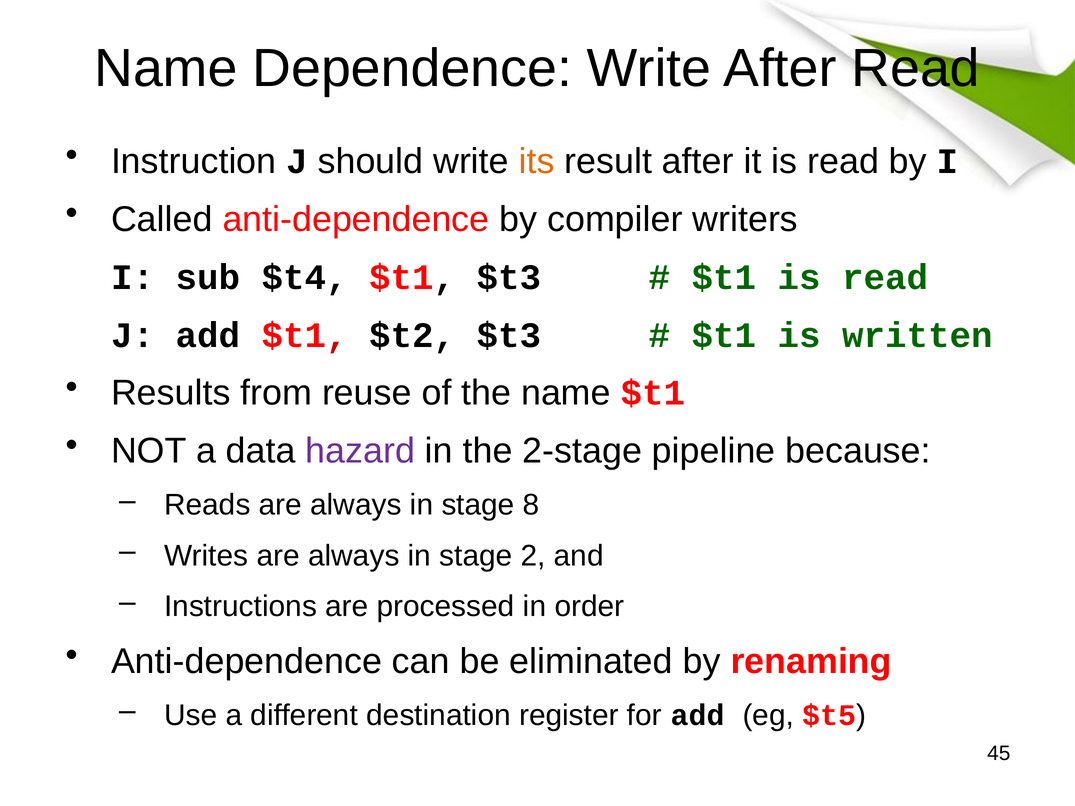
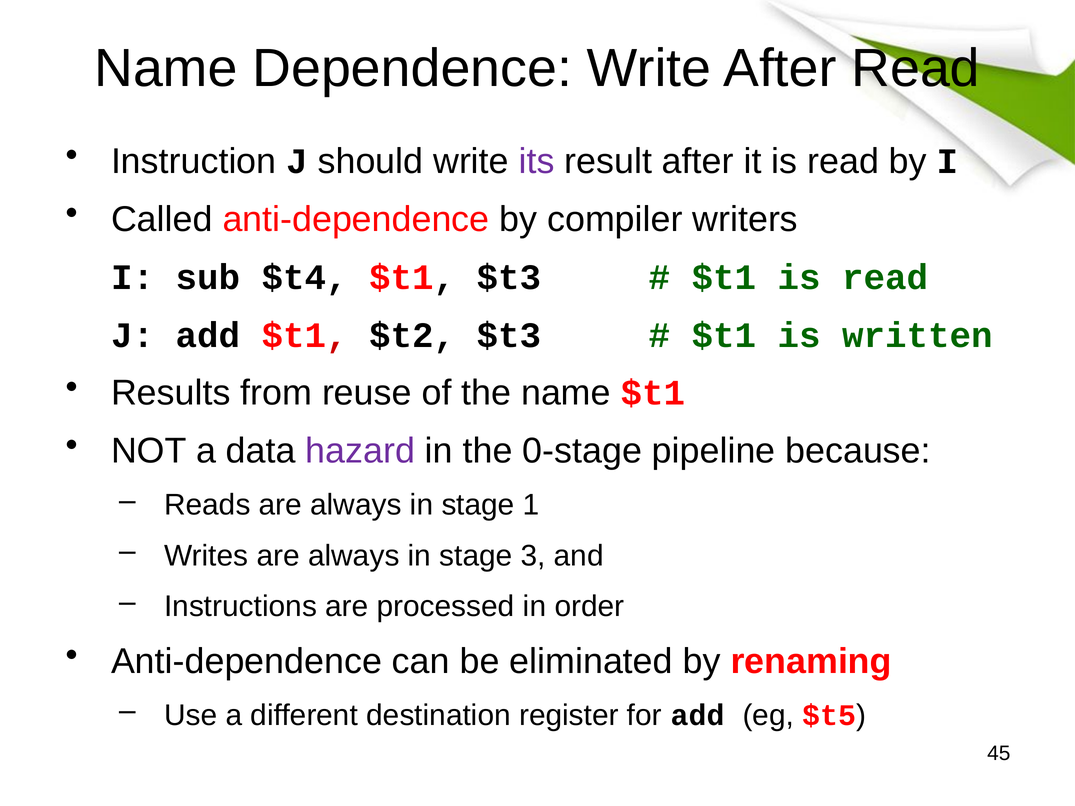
its colour: orange -> purple
2-stage: 2-stage -> 0-stage
8: 8 -> 1
2: 2 -> 3
